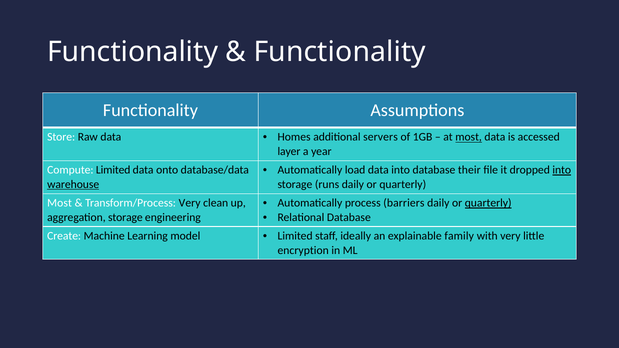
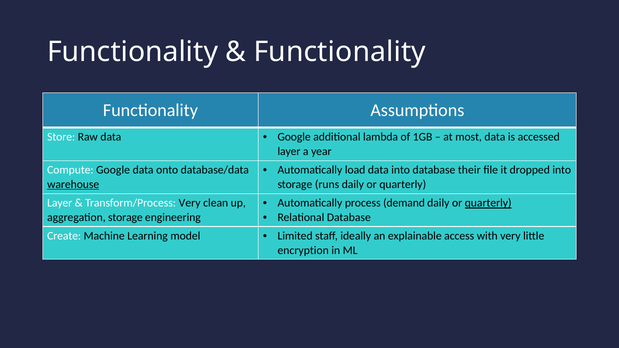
Homes at (294, 137): Homes -> Google
servers: servers -> lambda
most at (469, 137) underline: present -> none
into at (562, 170) underline: present -> none
Compute Limited: Limited -> Google
barriers: barriers -> demand
Most at (60, 203): Most -> Layer
family: family -> access
